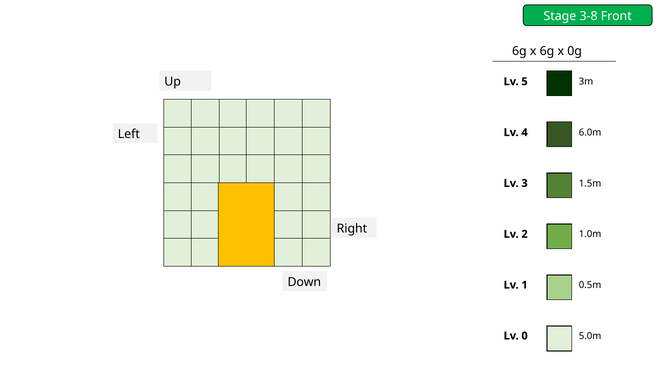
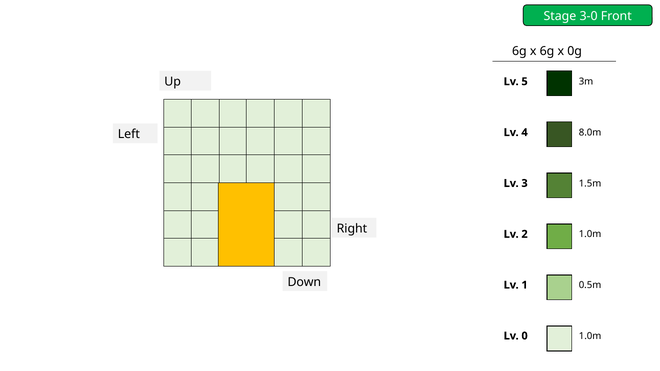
3-8: 3-8 -> 3-0
6.0m: 6.0m -> 8.0m
5.0m at (590, 336): 5.0m -> 1.0m
